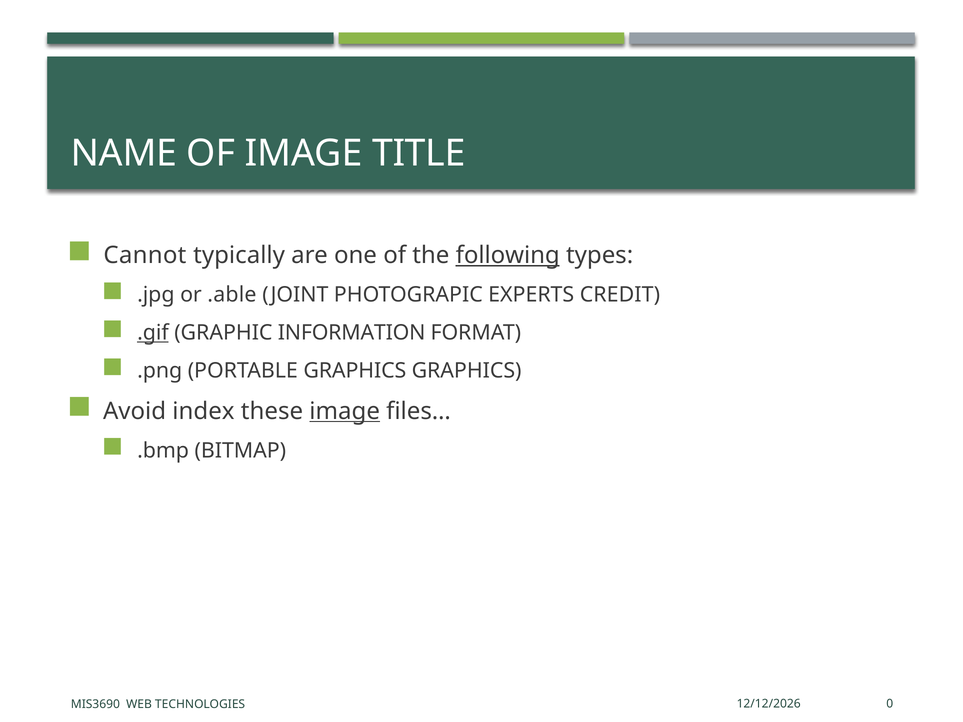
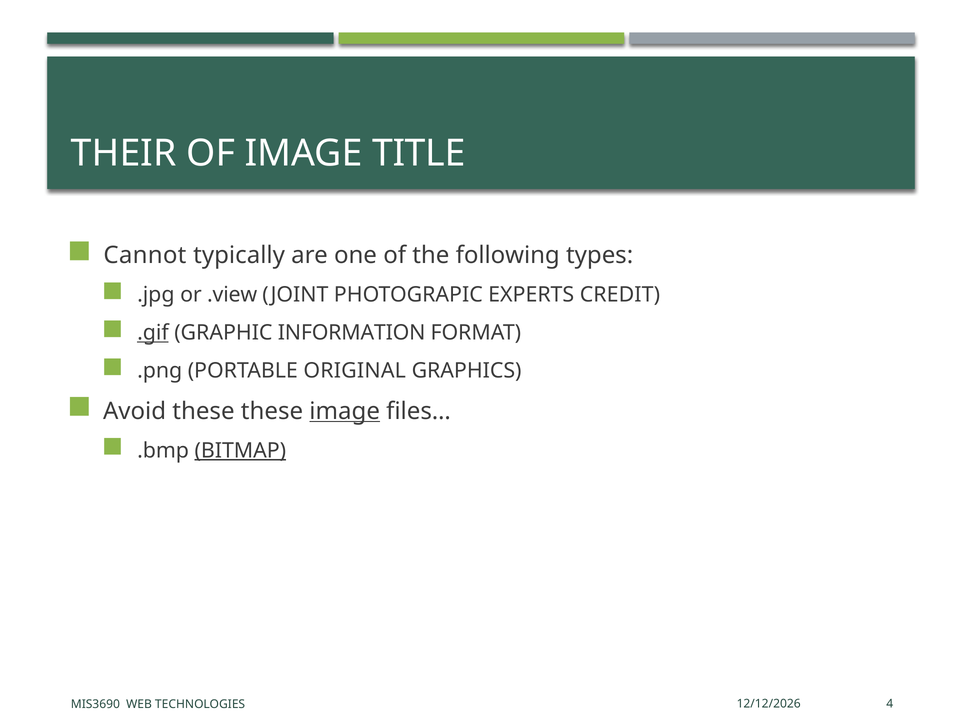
NAME: NAME -> THEIR
following underline: present -> none
.able: .able -> .view
PORTABLE GRAPHICS: GRAPHICS -> ORIGINAL
Avoid index: index -> these
BITMAP underline: none -> present
0: 0 -> 4
